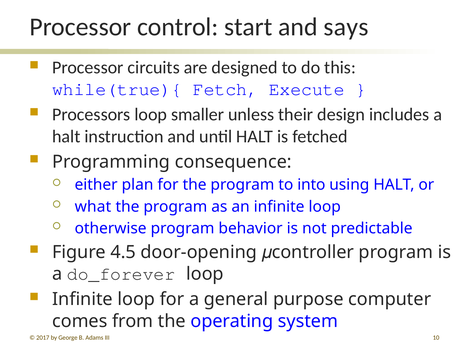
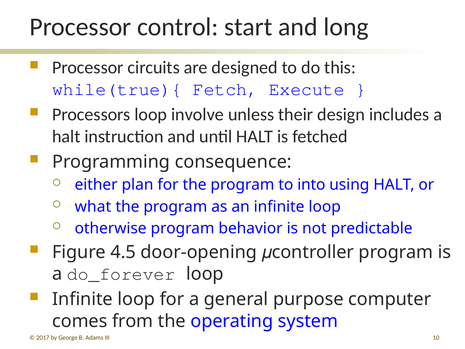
says: says -> long
smaller: smaller -> involve
